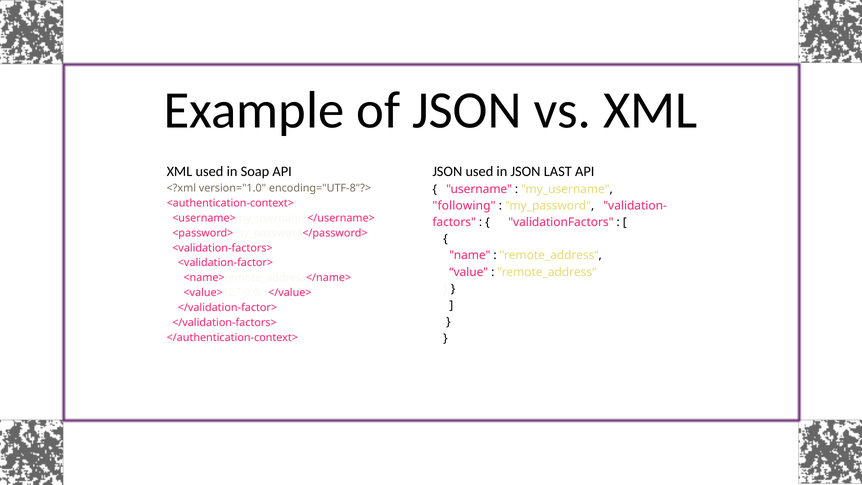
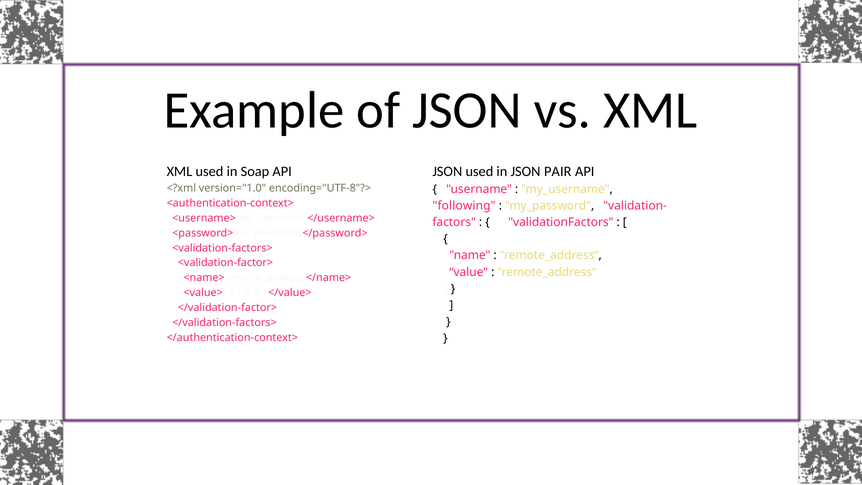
LAST: LAST -> PAIR
